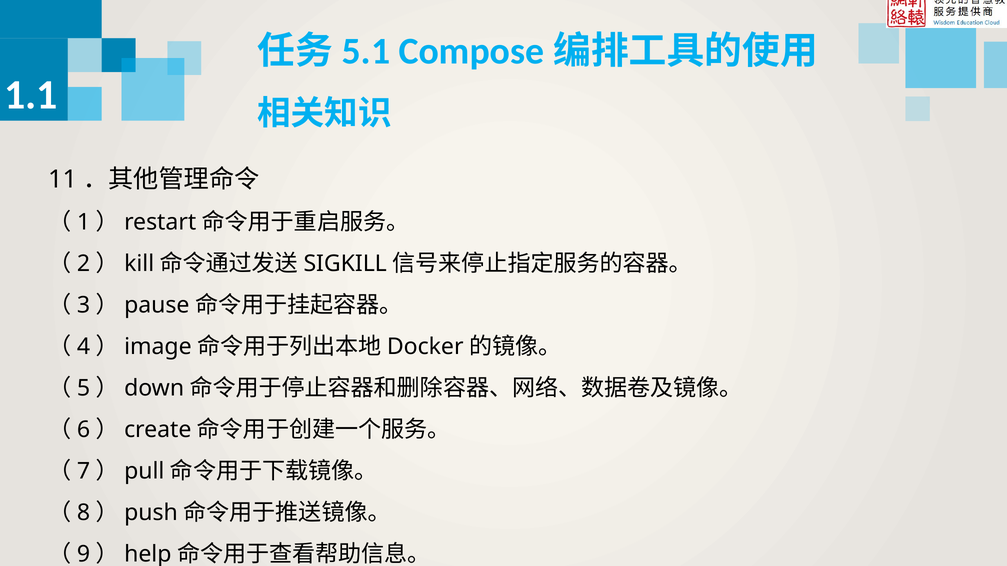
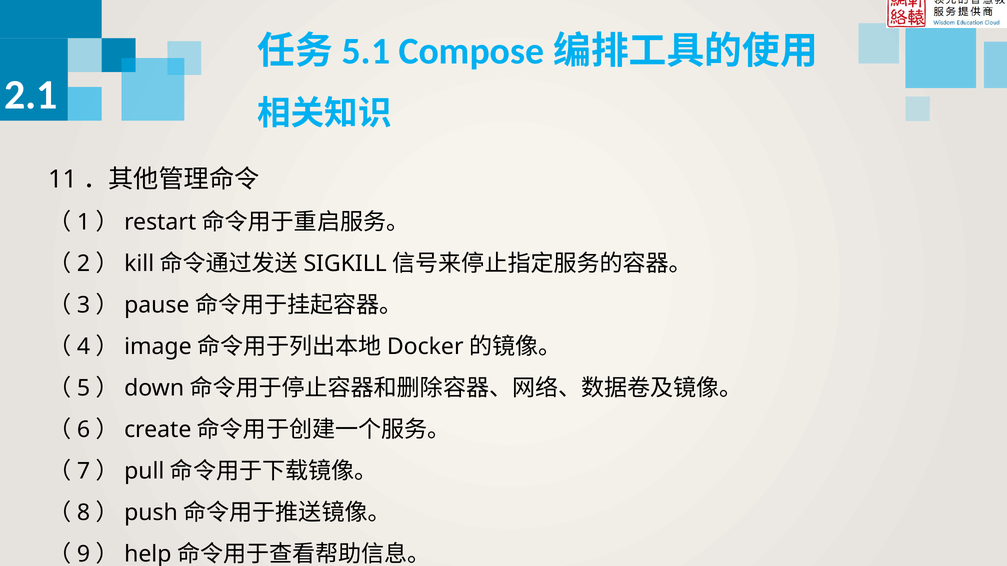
1.1: 1.1 -> 2.1
